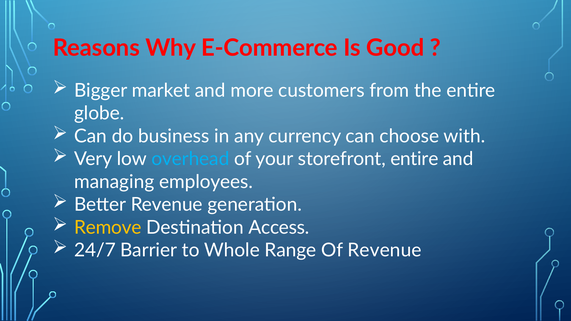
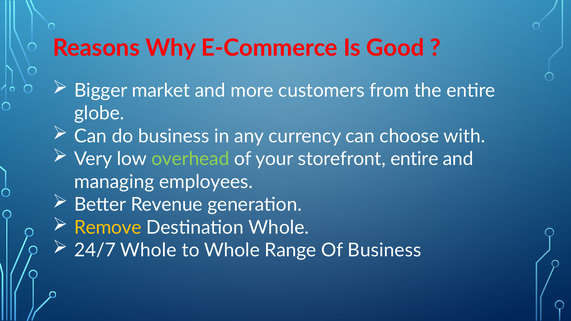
overhead colour: light blue -> light green
Destination Access: Access -> Whole
24/7 Barrier: Barrier -> Whole
Of Revenue: Revenue -> Business
